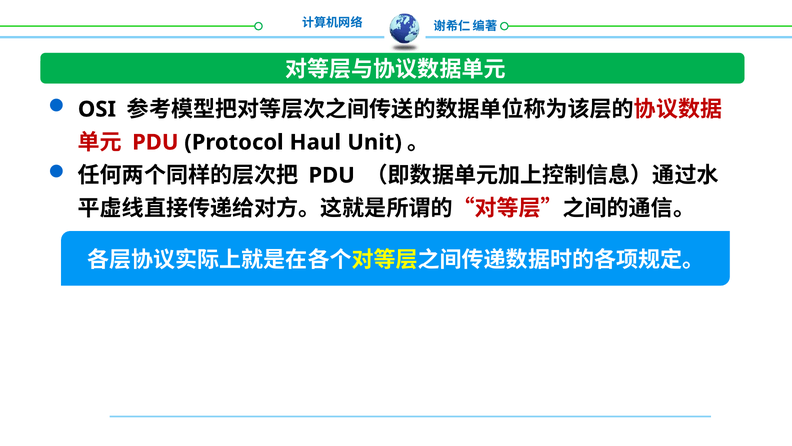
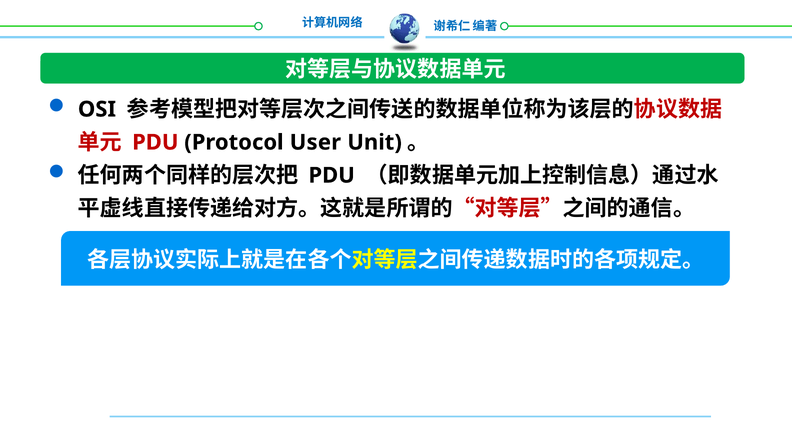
Haul: Haul -> User
